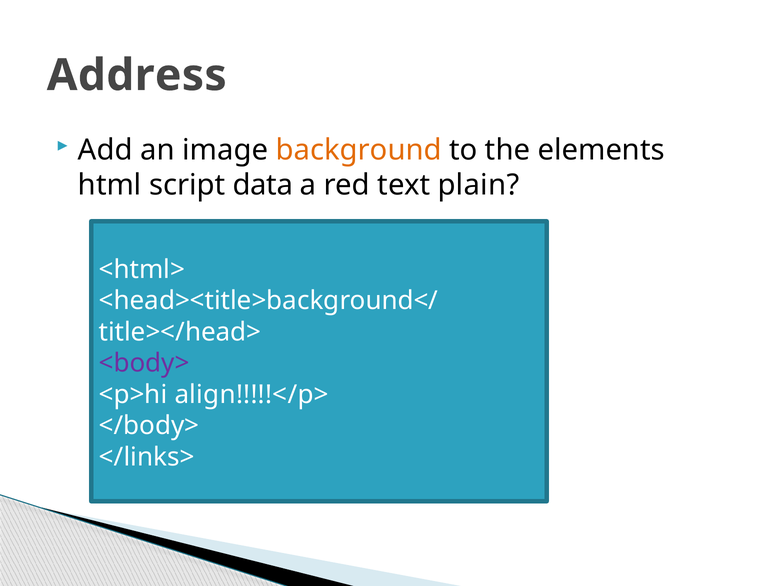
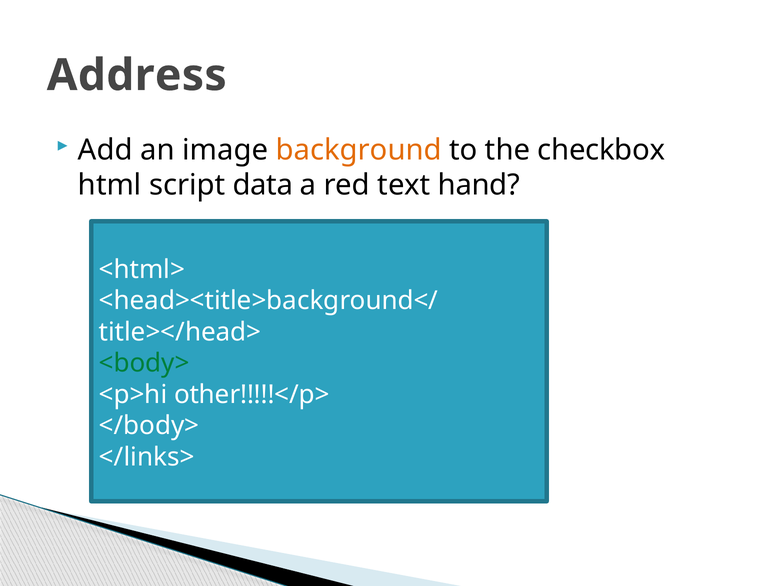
elements: elements -> checkbox
plain: plain -> hand
<body> colour: purple -> green
align!!!!!</p>: align!!!!!</p> -> other!!!!!</p>
